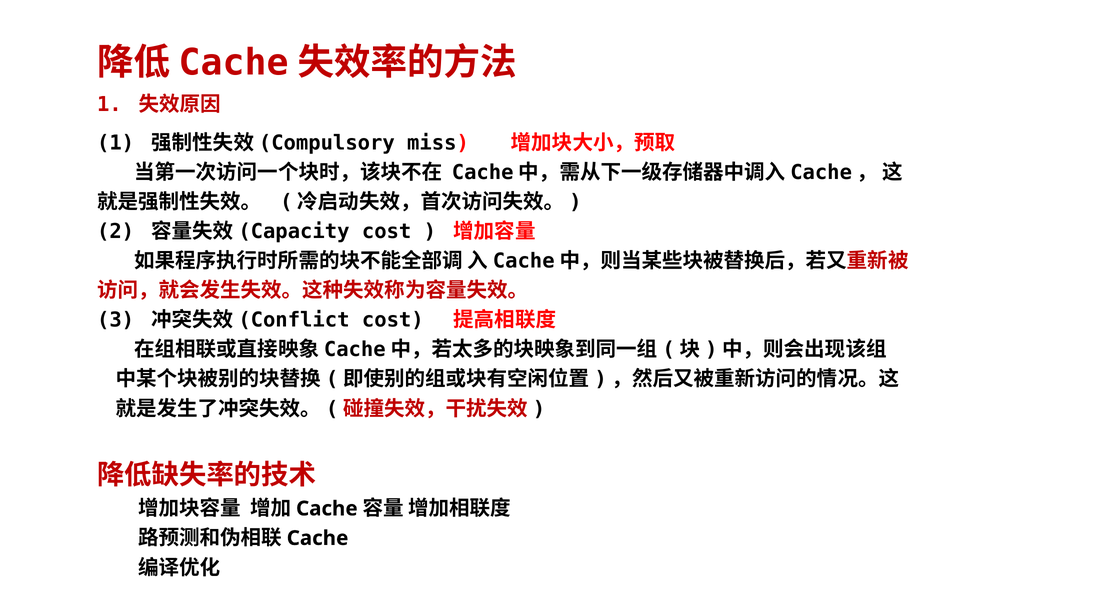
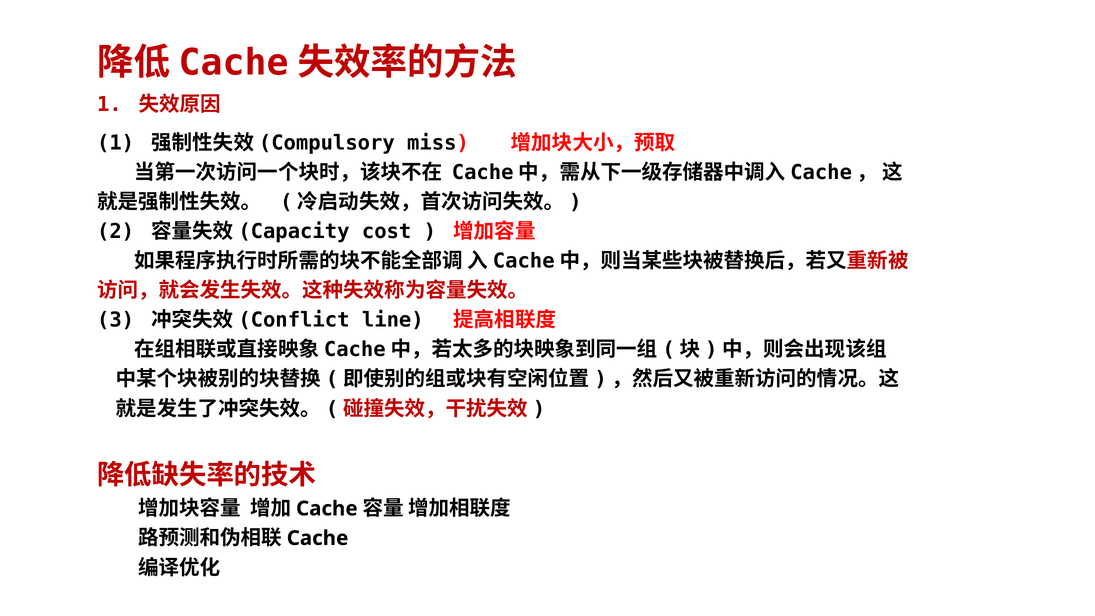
cost at (393, 320): cost -> line
